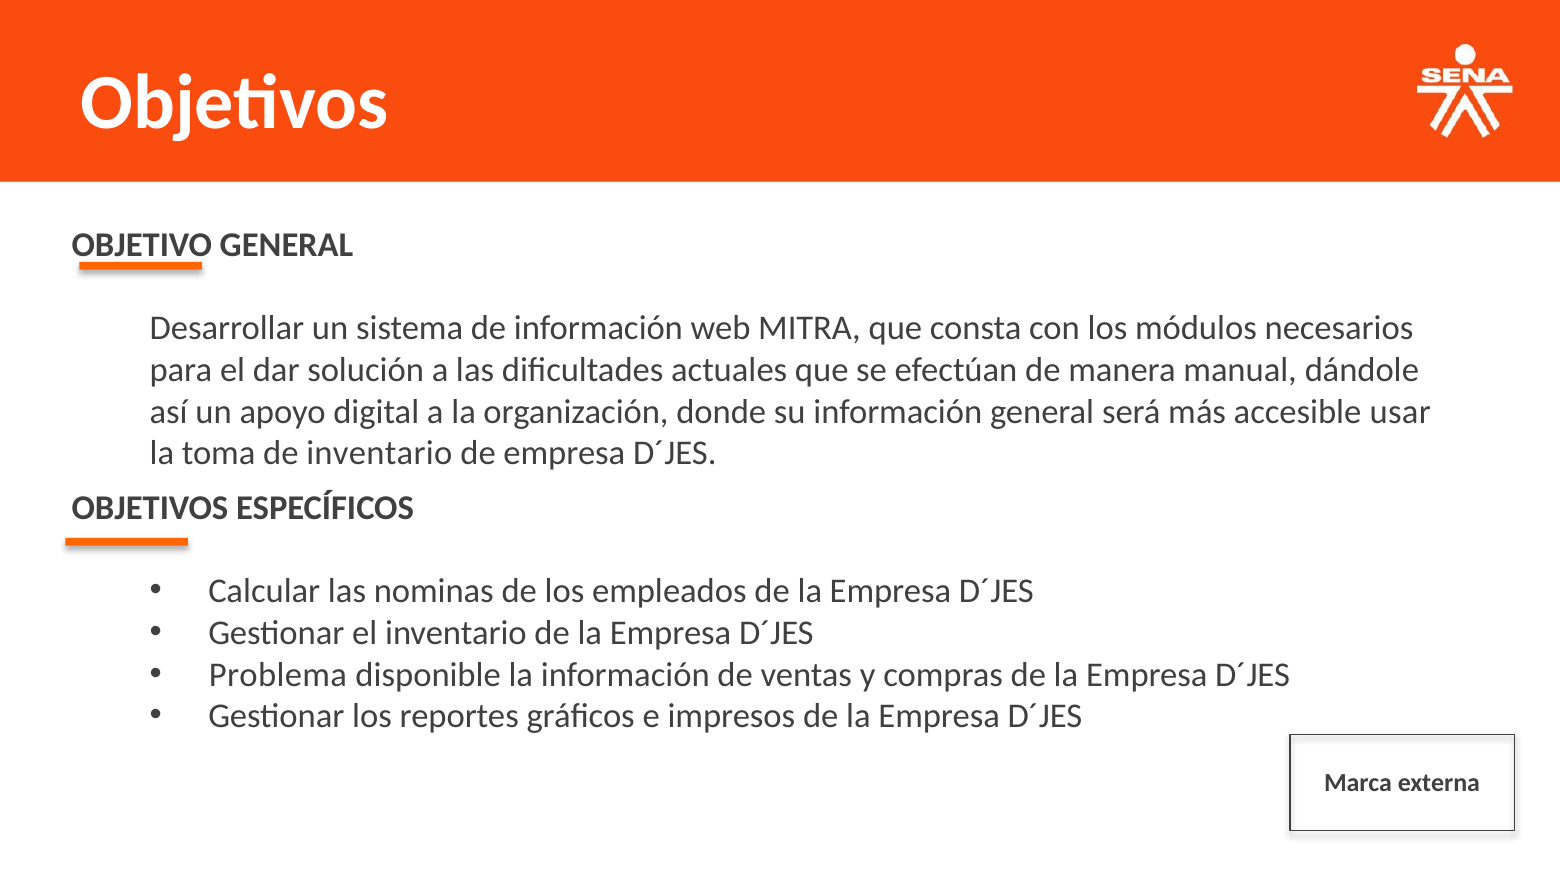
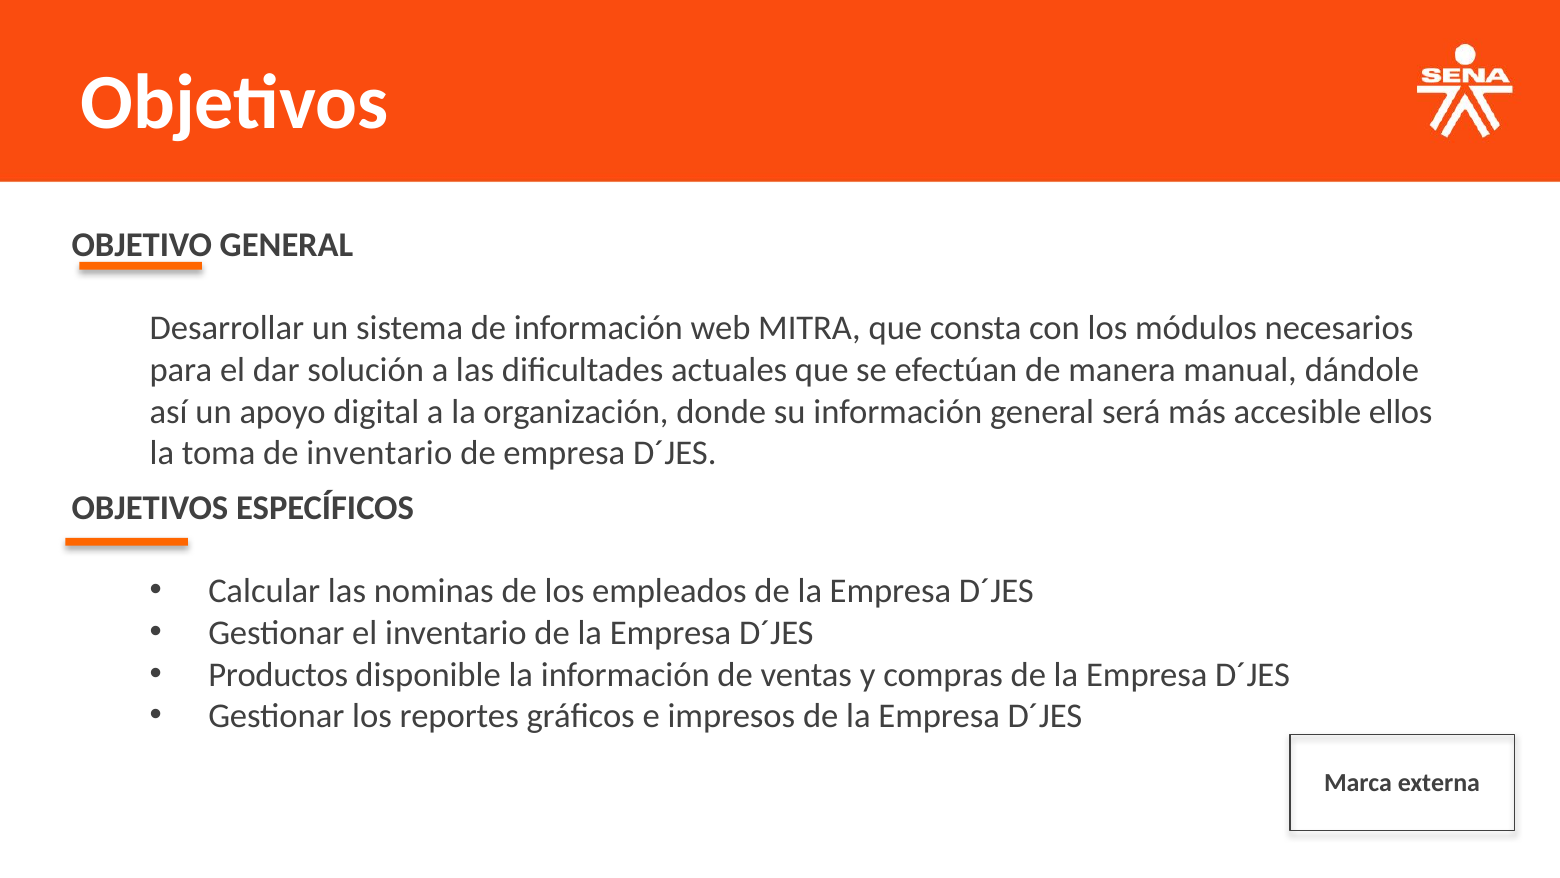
usar: usar -> ellos
Problema: Problema -> Productos
